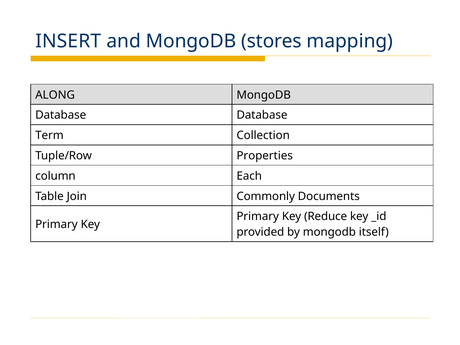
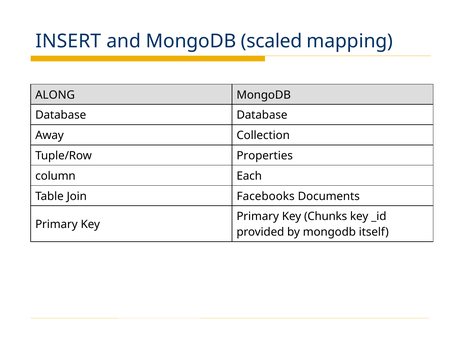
stores: stores -> scaled
Term: Term -> Away
Commonly: Commonly -> Facebooks
Reduce: Reduce -> Chunks
